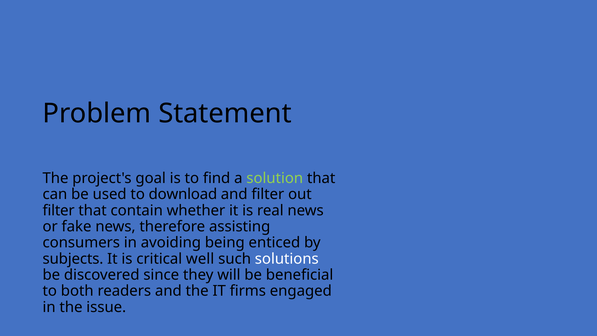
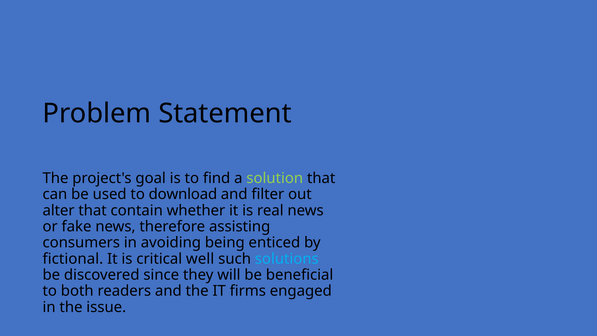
filter at (59, 210): filter -> alter
subjects: subjects -> fictional
solutions colour: white -> light blue
